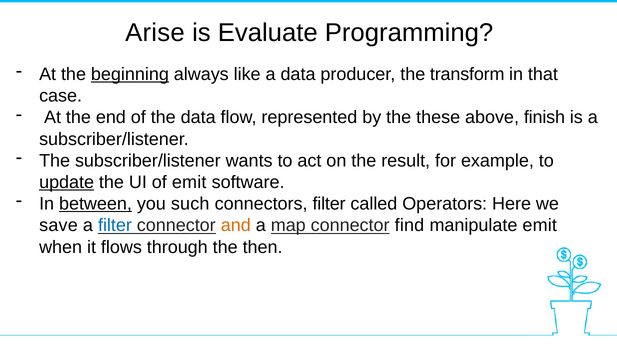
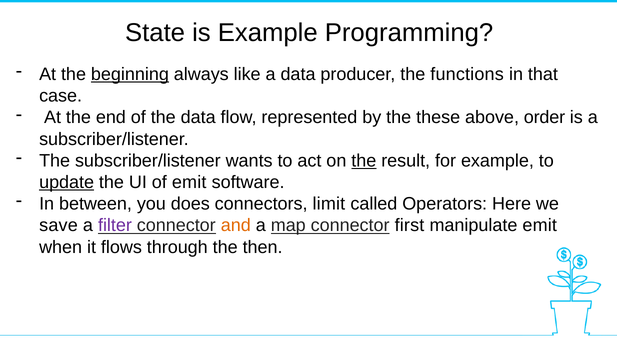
Arise: Arise -> State
is Evaluate: Evaluate -> Example
transform: transform -> functions
finish: finish -> order
the at (364, 161) underline: none -> present
between underline: present -> none
such: such -> does
connectors filter: filter -> limit
filter at (115, 226) colour: blue -> purple
find: find -> first
